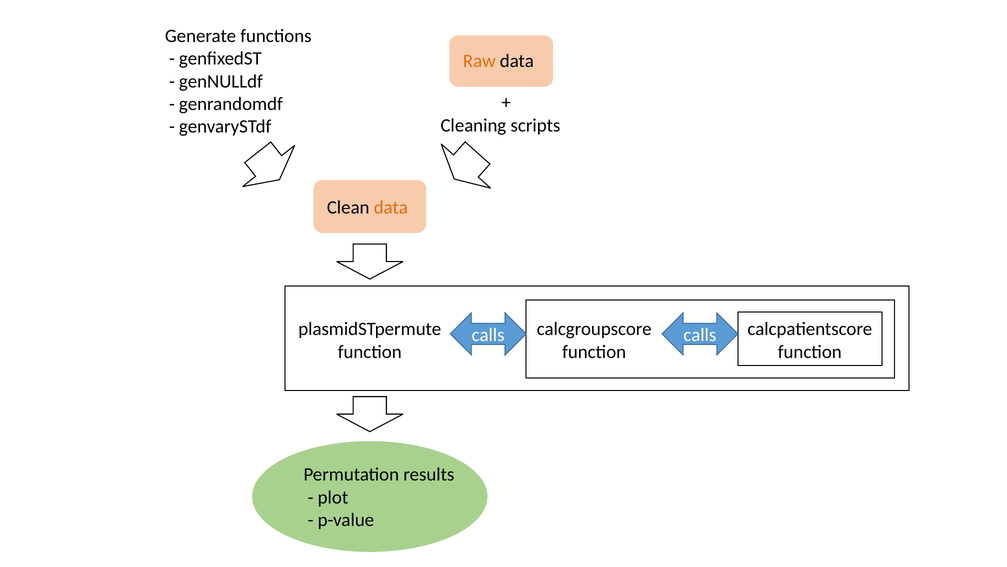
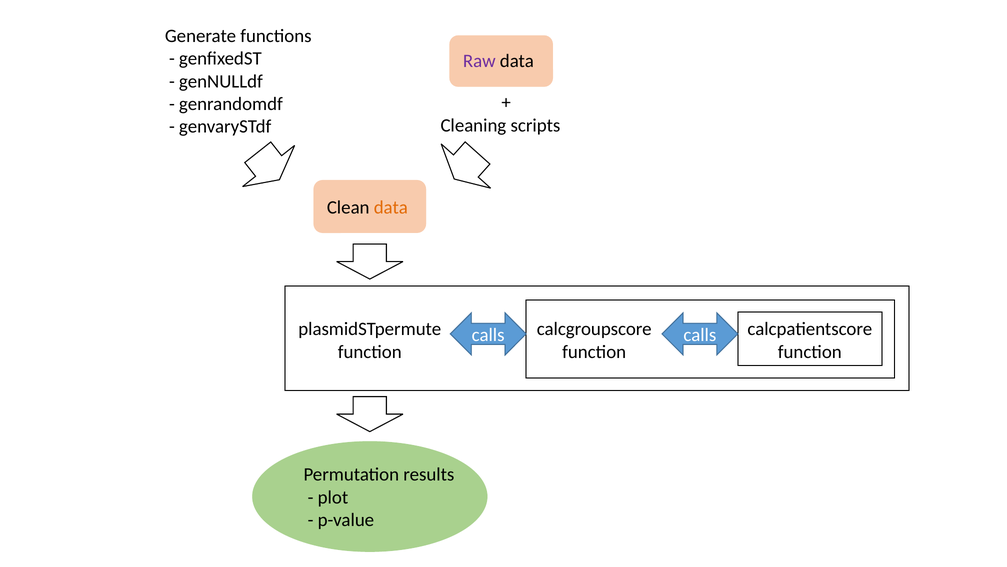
Raw colour: orange -> purple
